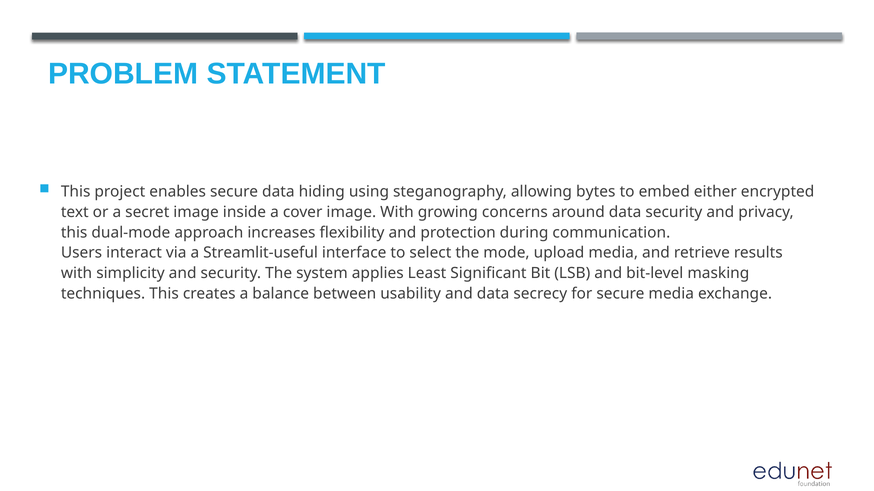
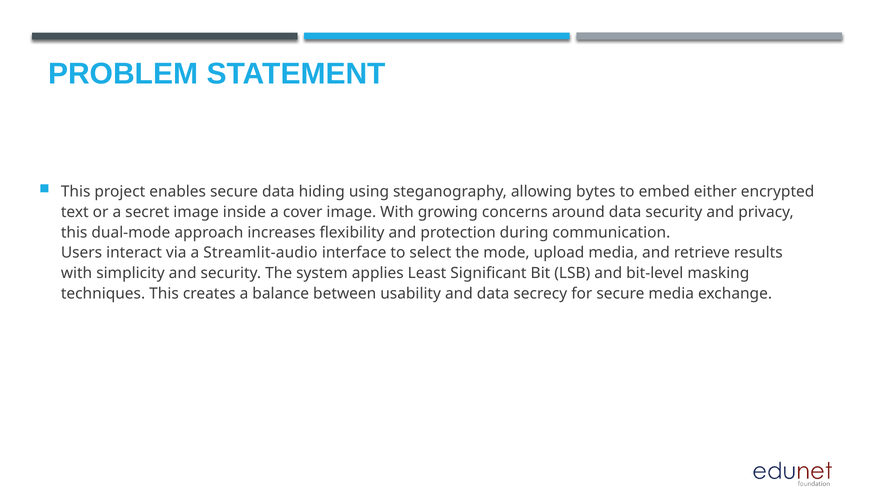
Streamlit-useful: Streamlit-useful -> Streamlit-audio
